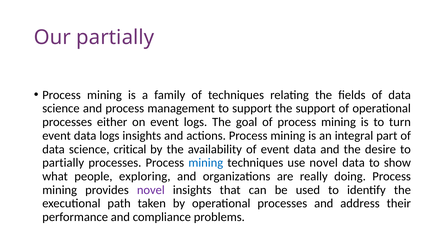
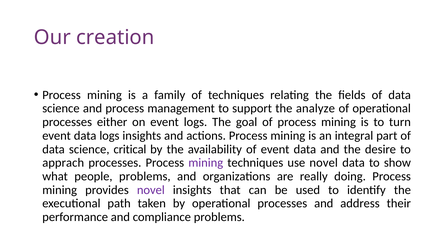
Our partially: partially -> creation
the support: support -> analyze
partially at (63, 162): partially -> apprach
mining at (206, 162) colour: blue -> purple
people exploring: exploring -> problems
